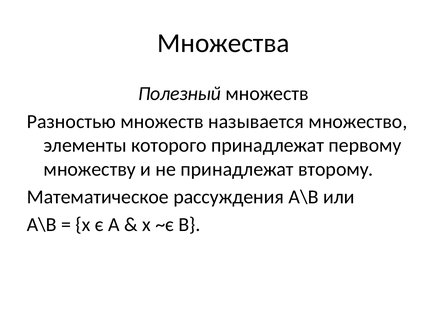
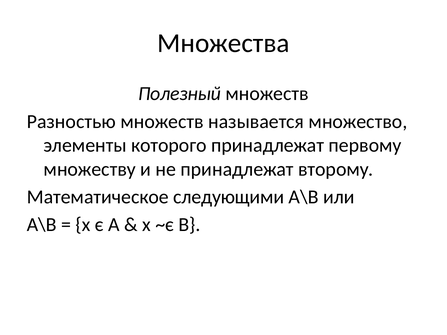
рассуждения: рассуждения -> следующими
